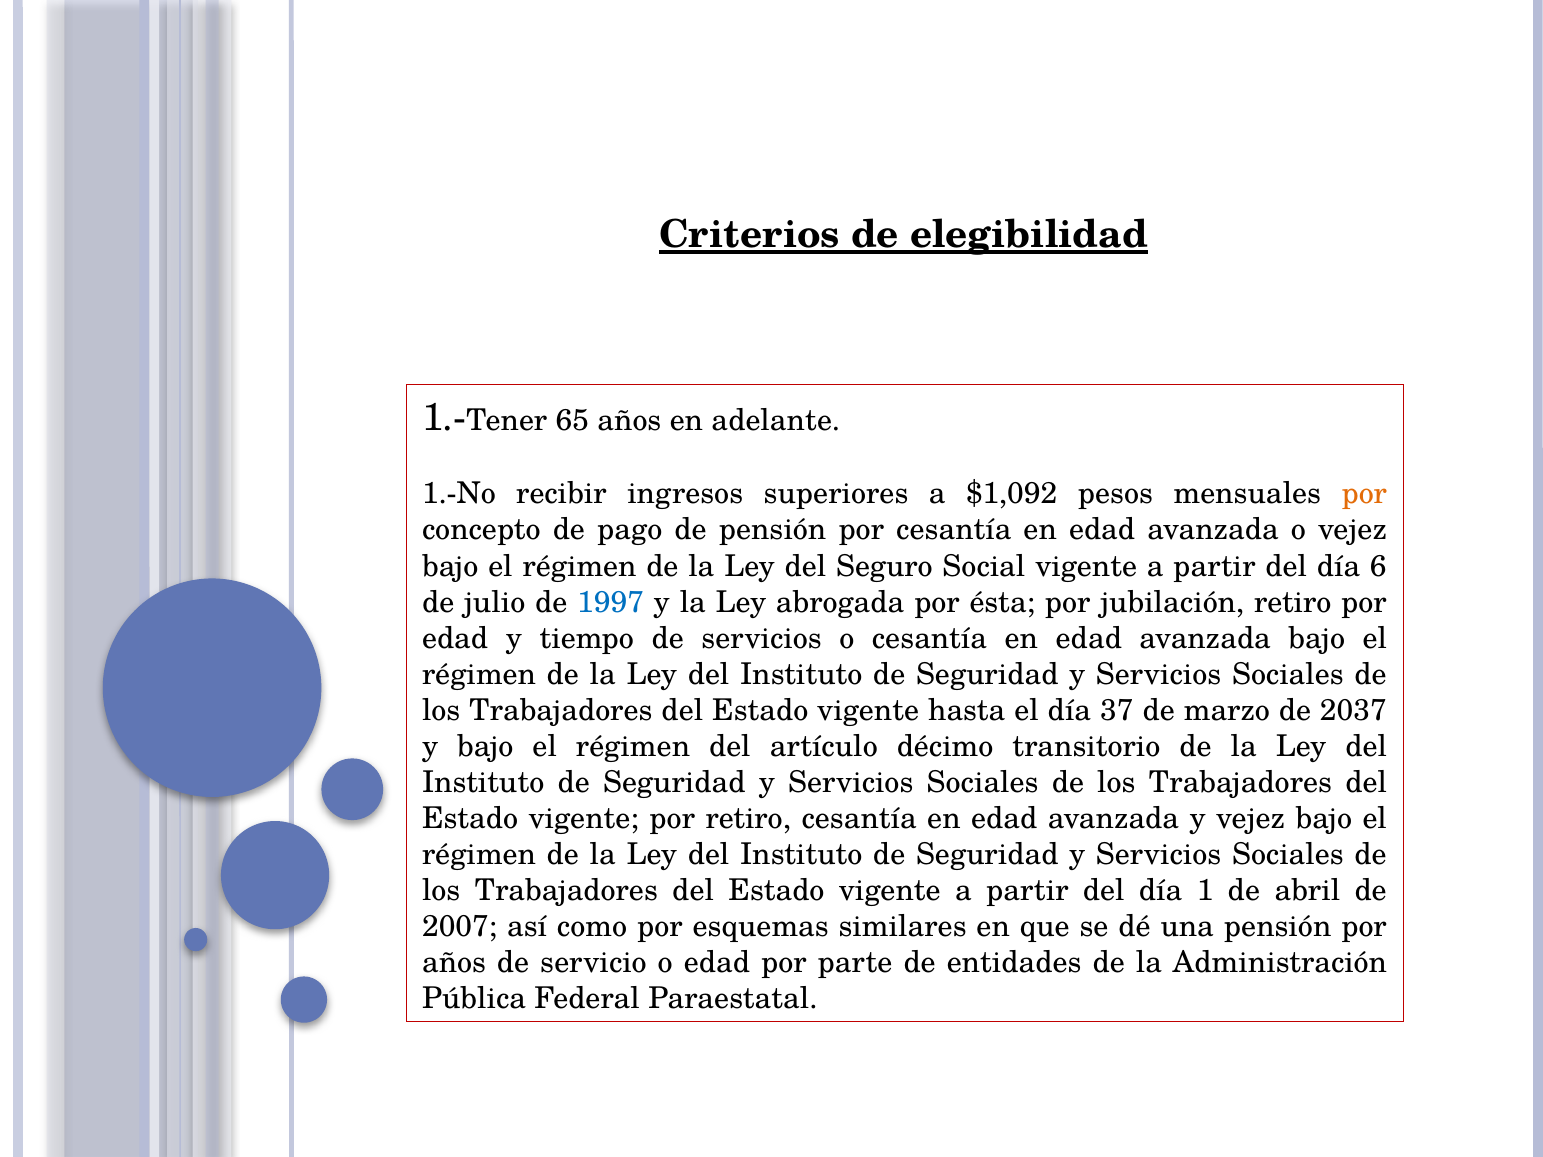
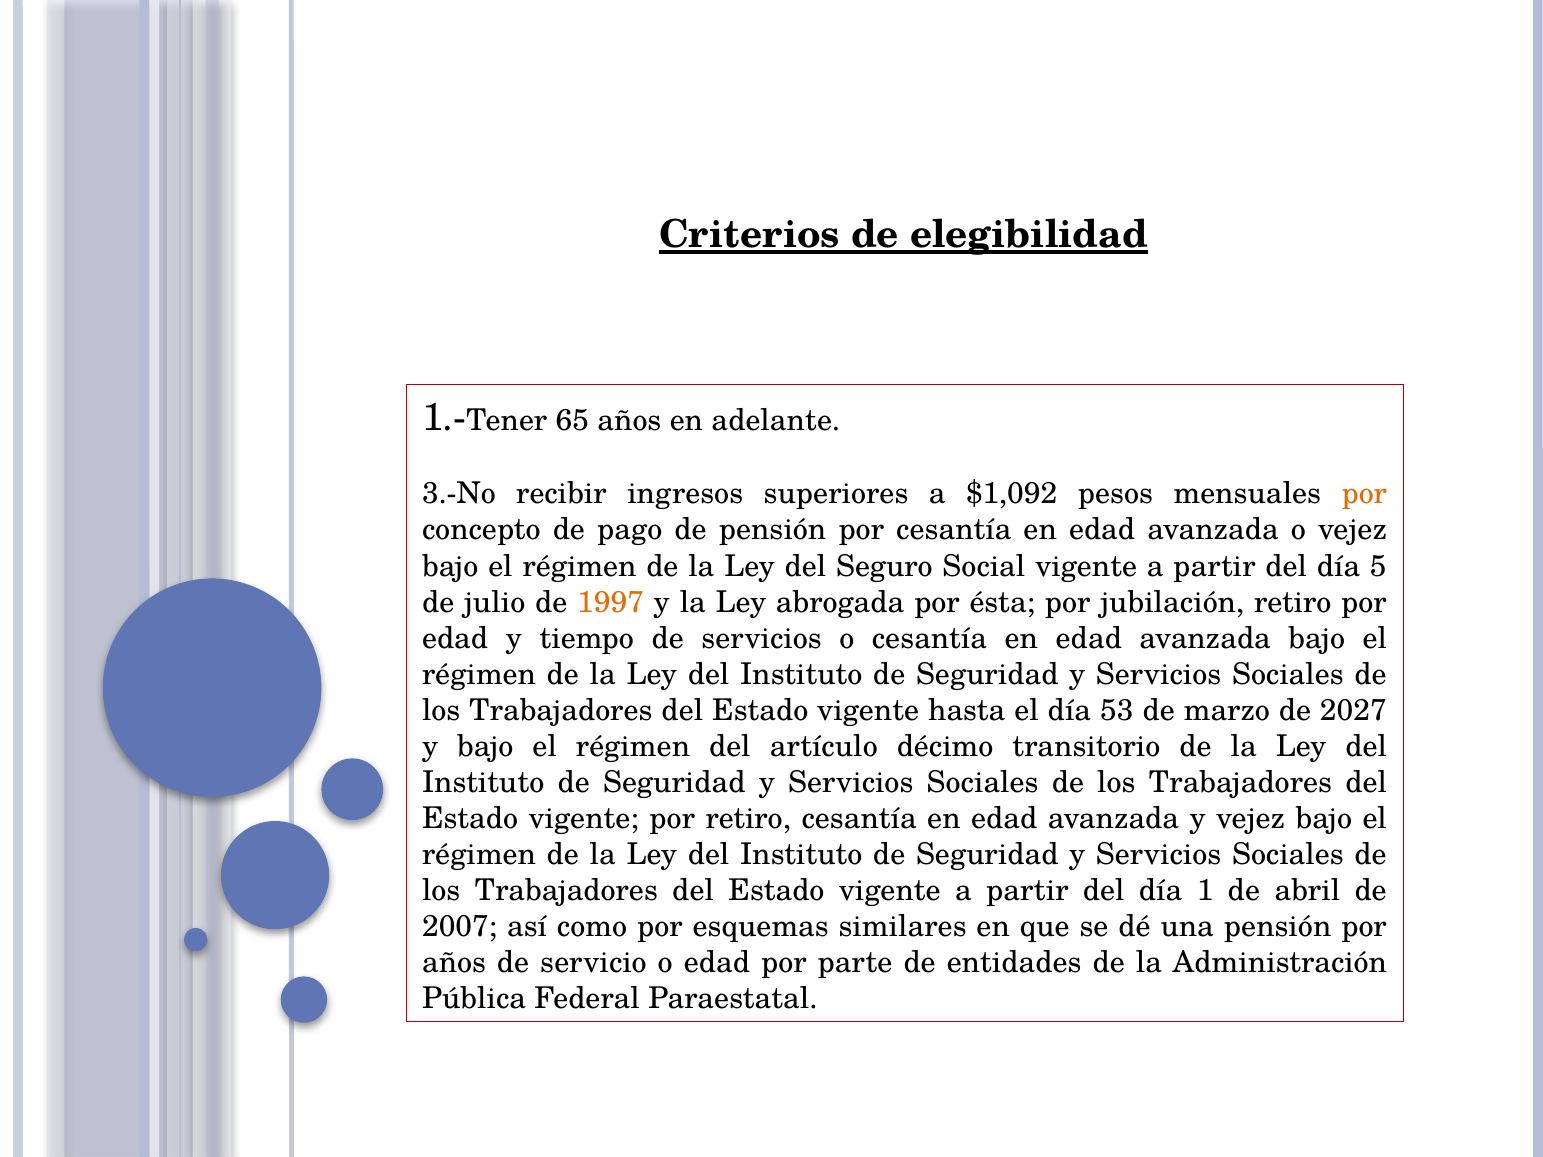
1.-No: 1.-No -> 3.-No
6: 6 -> 5
1997 colour: blue -> orange
37: 37 -> 53
2037: 2037 -> 2027
